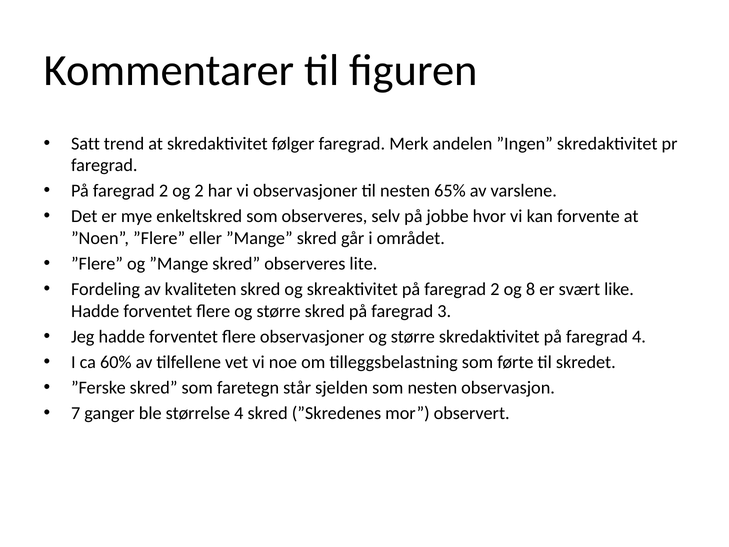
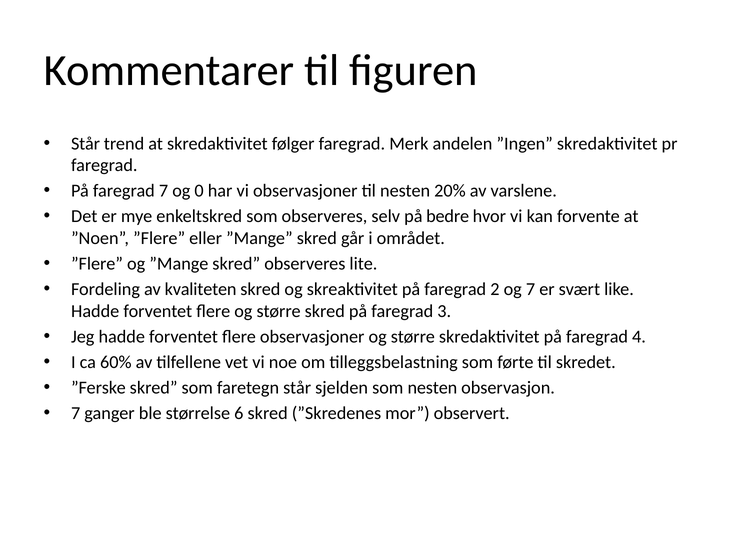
Satt at (85, 143): Satt -> Står
2 at (164, 191): 2 -> 7
og 2: 2 -> 0
65%: 65% -> 20%
jobbe: jobbe -> bedre
og 8: 8 -> 7
størrelse 4: 4 -> 6
